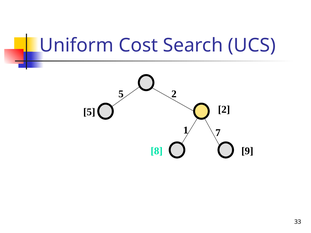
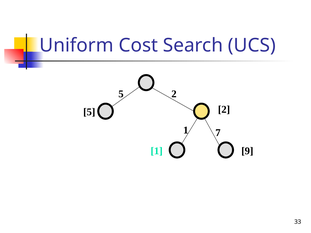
8 at (157, 151): 8 -> 1
